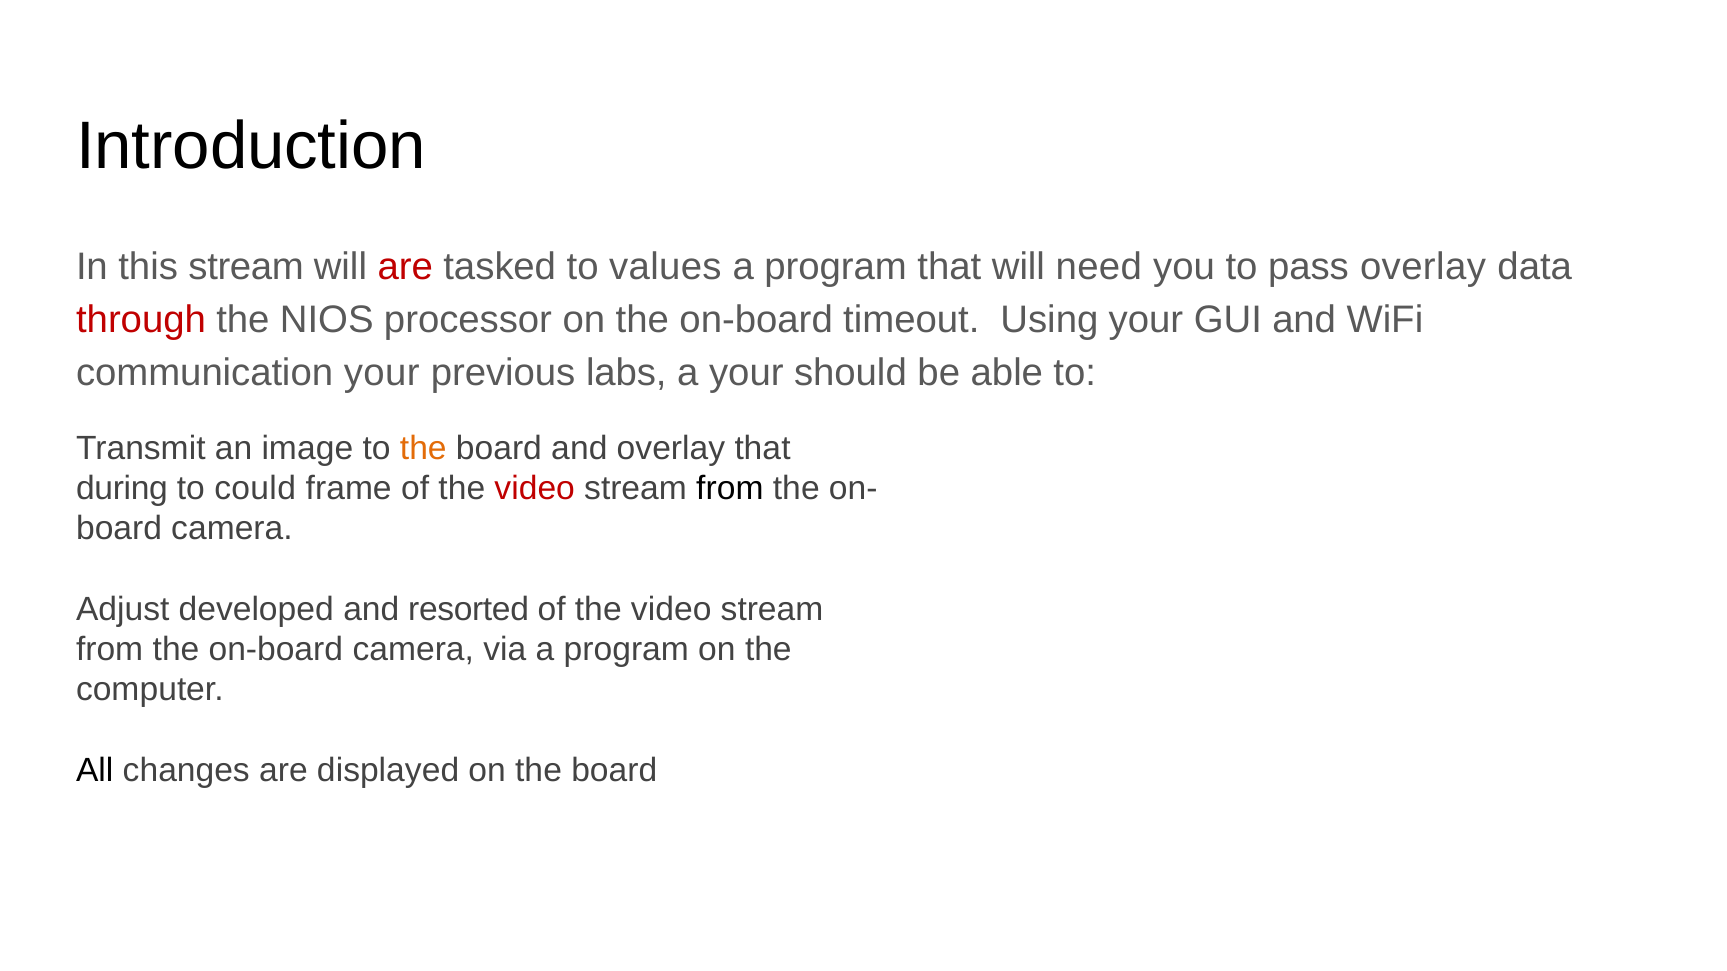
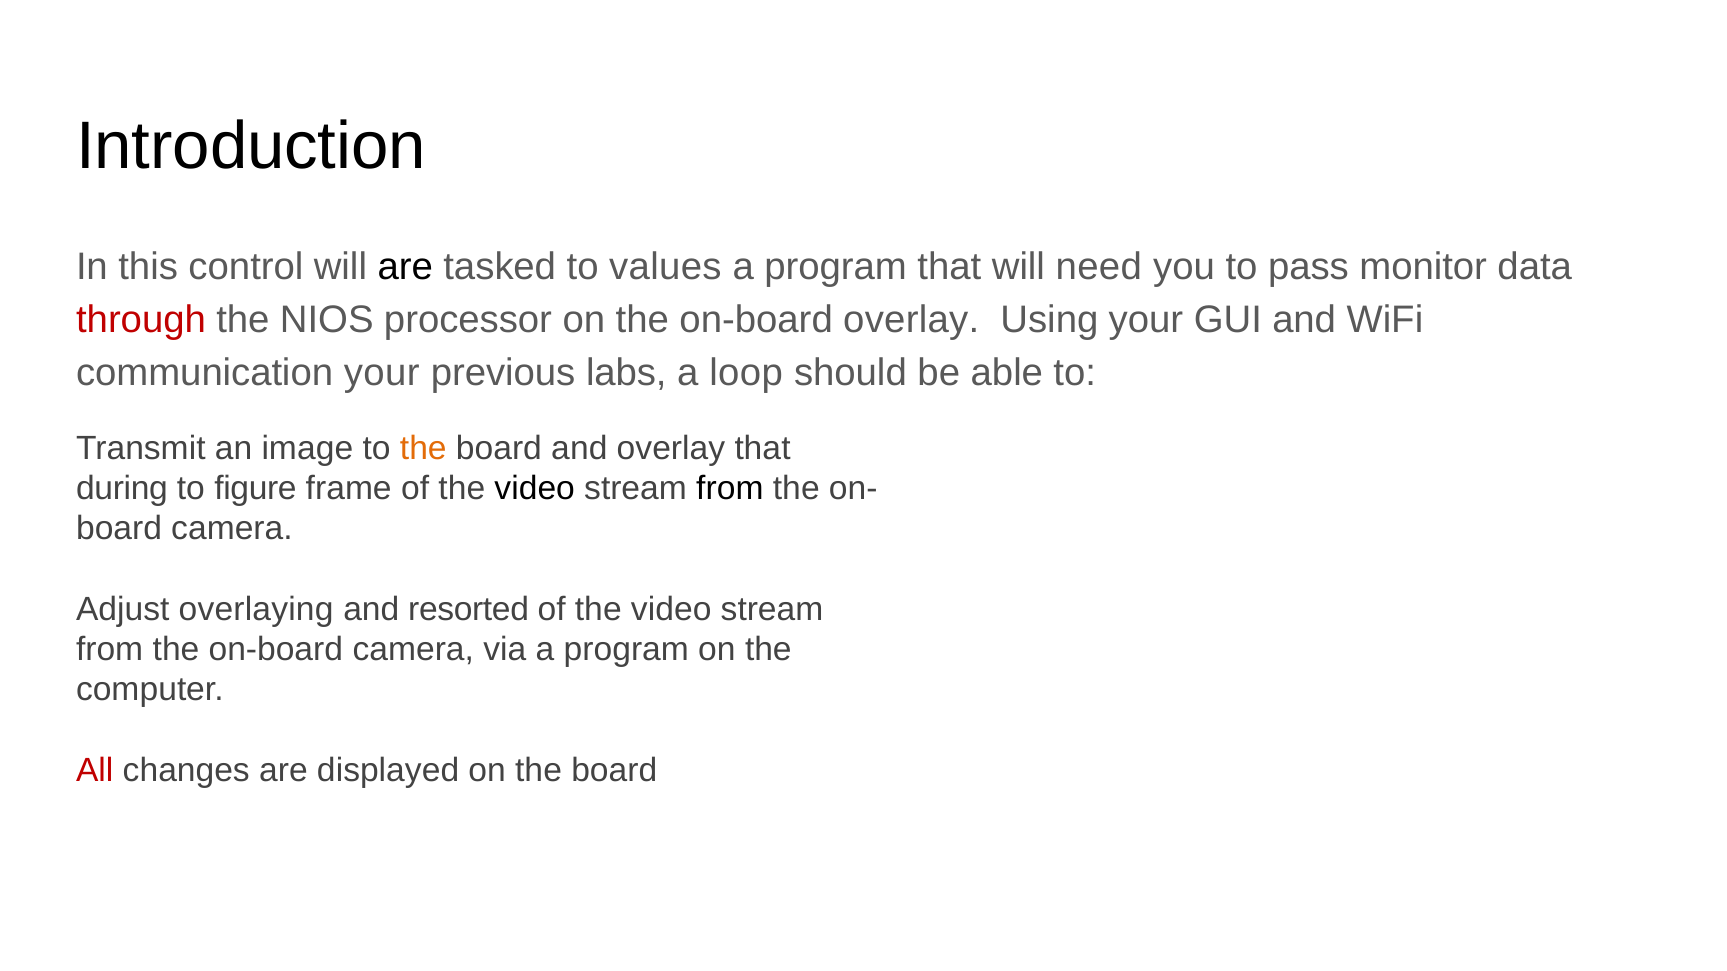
this stream: stream -> control
are at (405, 267) colour: red -> black
pass overlay: overlay -> monitor
on-board timeout: timeout -> overlay
a your: your -> loop
could: could -> figure
video at (535, 489) colour: red -> black
developed: developed -> overlaying
All colour: black -> red
